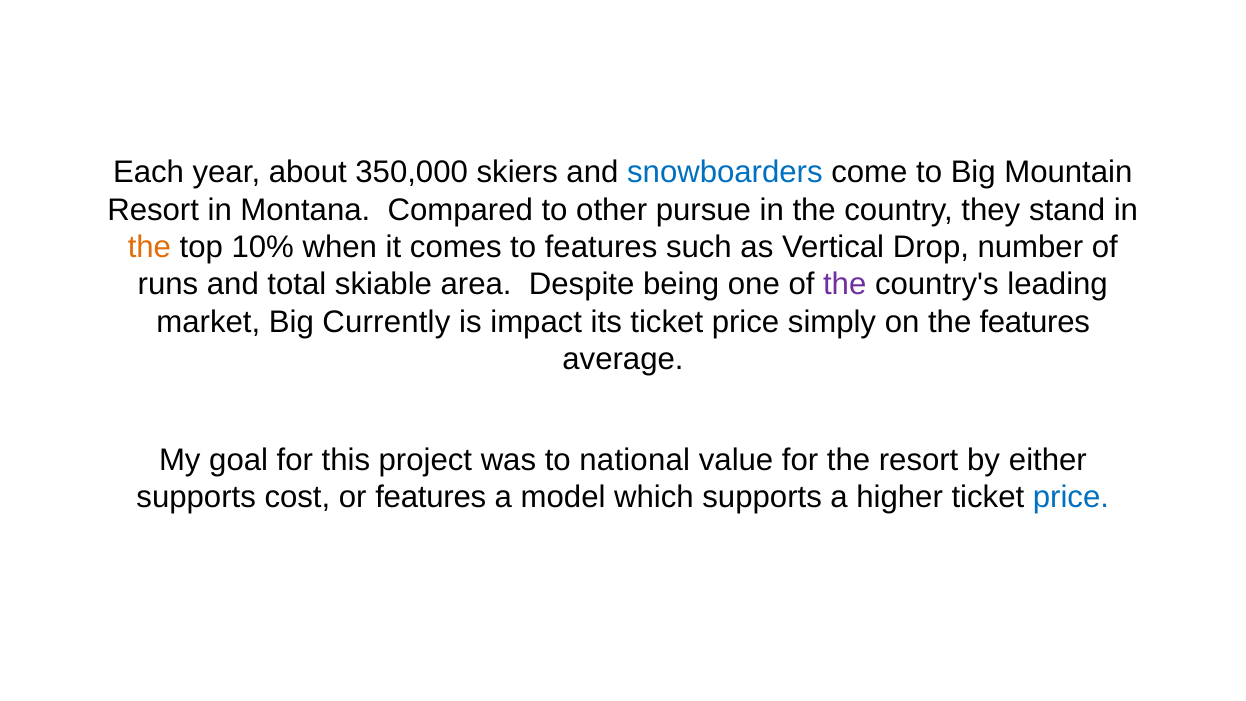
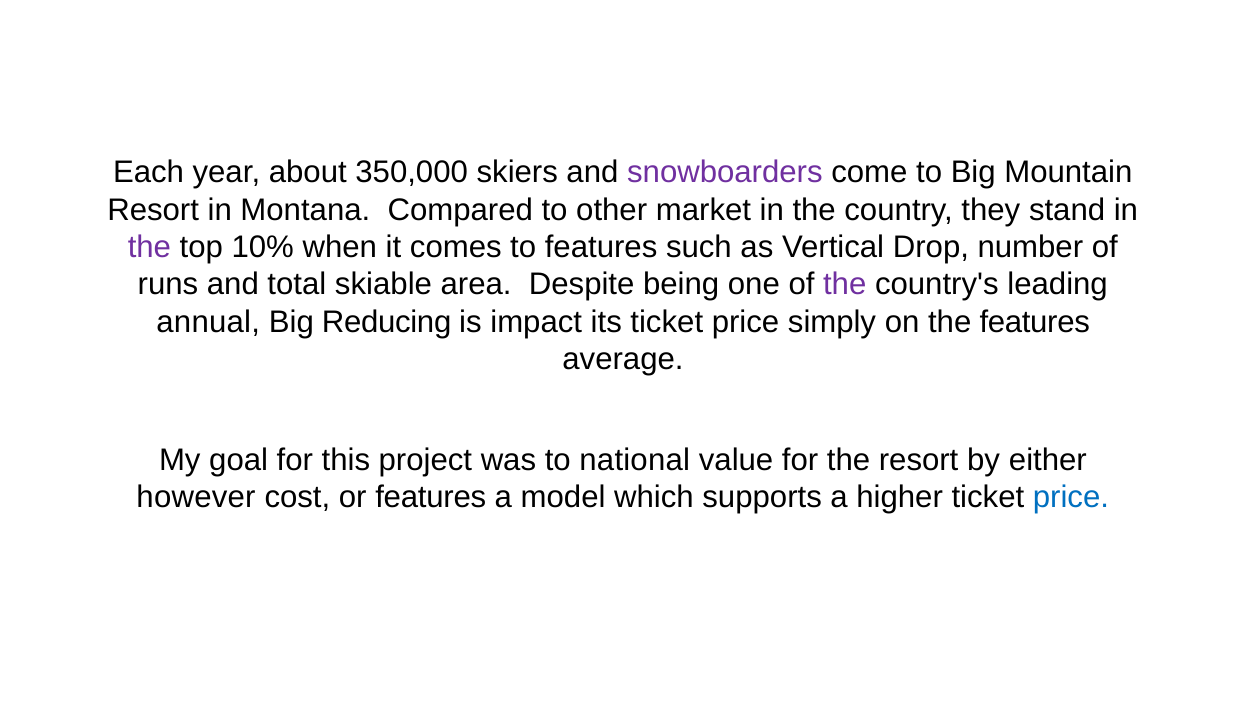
snowboarders colour: blue -> purple
pursue: pursue -> market
the at (149, 247) colour: orange -> purple
market: market -> annual
Currently: Currently -> Reducing
supports at (196, 498): supports -> however
